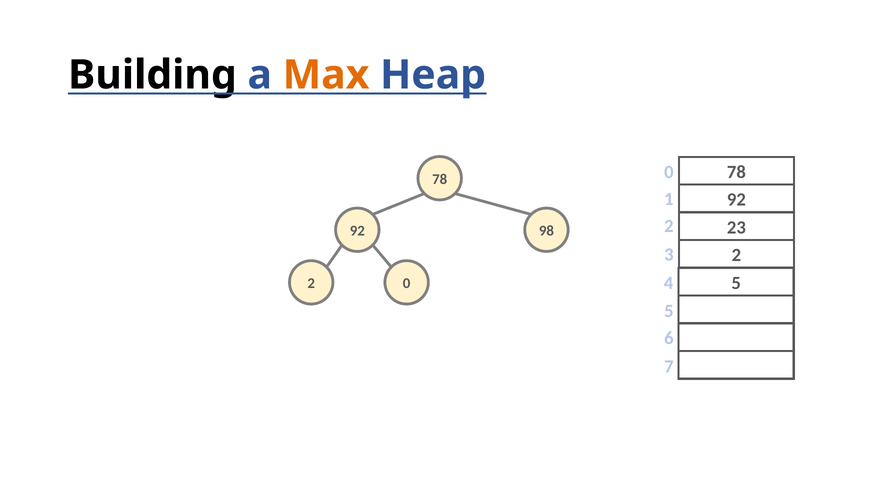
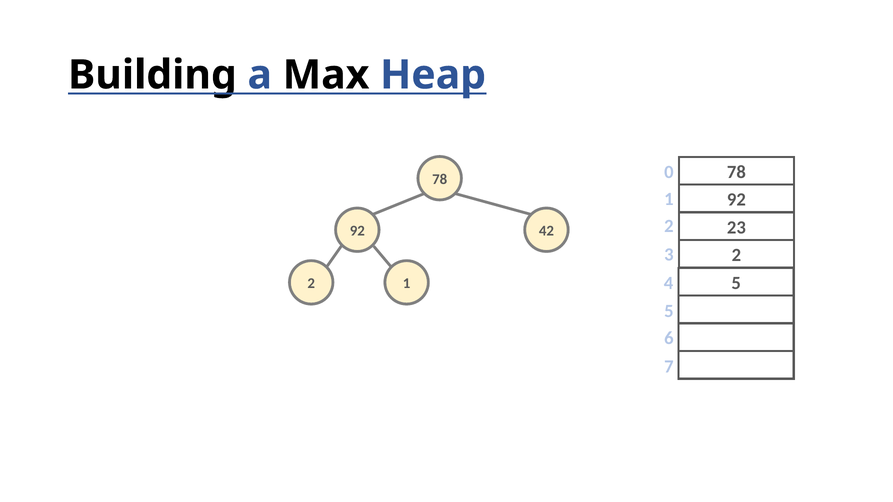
Max colour: orange -> black
98: 98 -> 42
2 0: 0 -> 1
